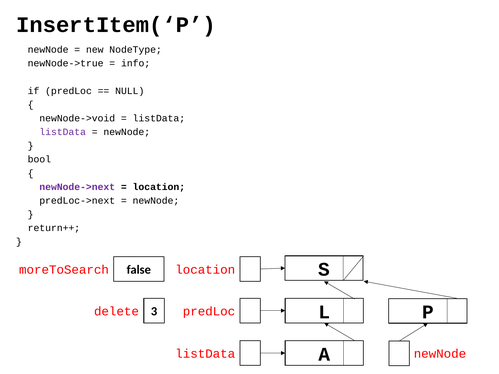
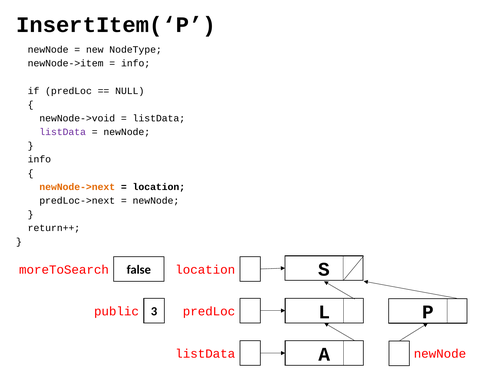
newNode->true: newNode->true -> newNode->item
bool at (39, 160): bool -> info
newNode->next colour: purple -> orange
delete: delete -> public
